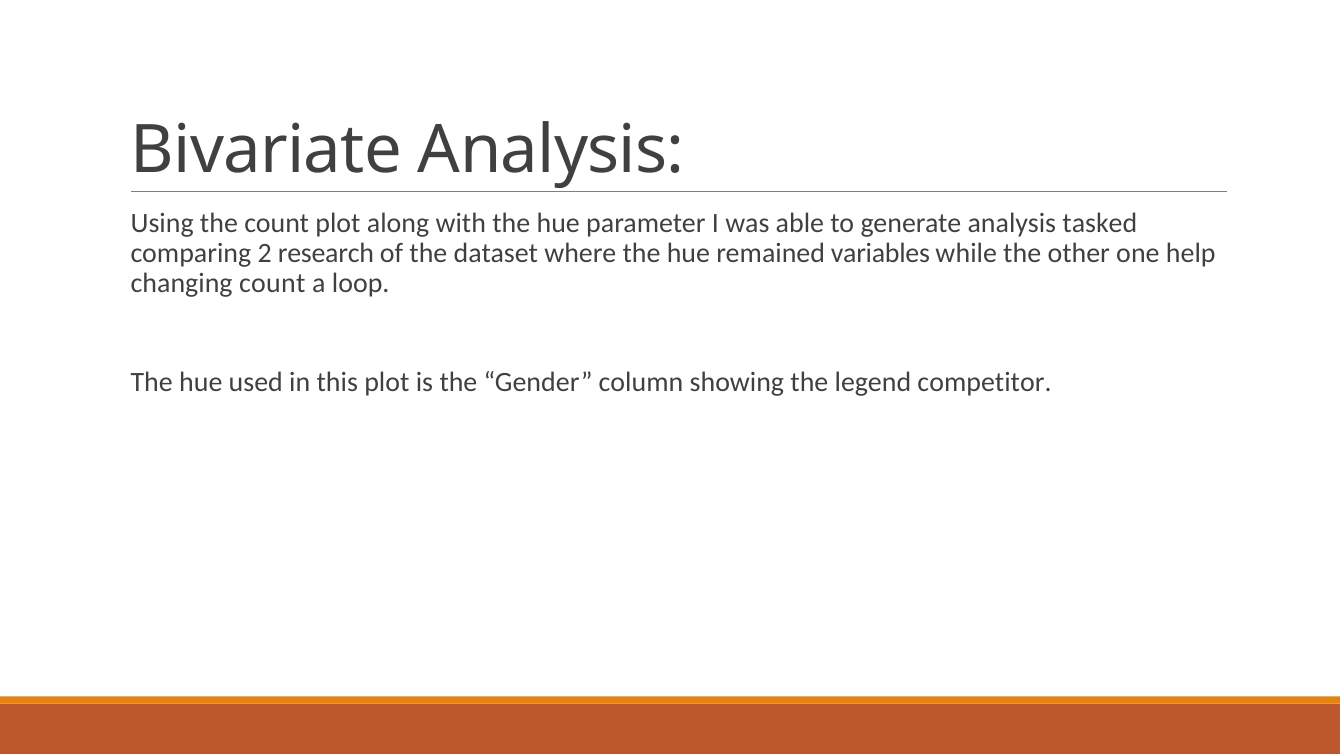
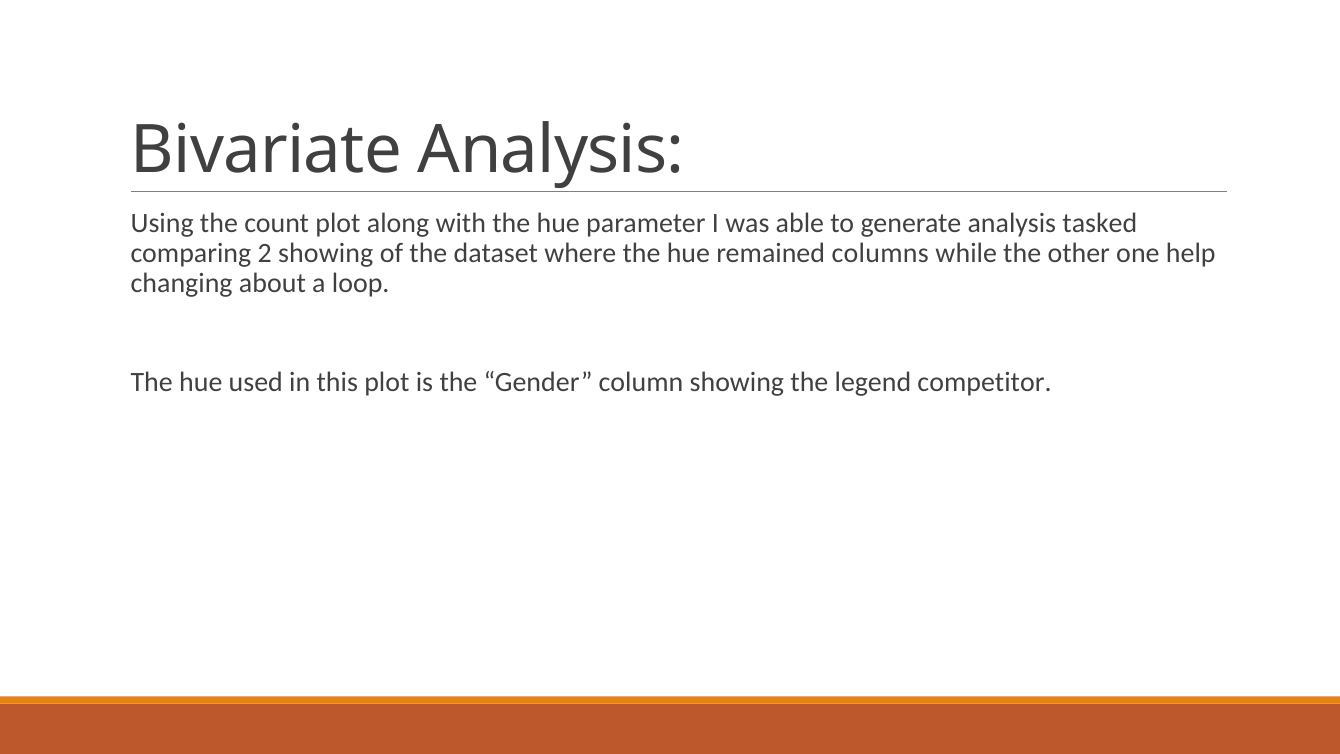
2 research: research -> showing
variables: variables -> columns
changing count: count -> about
